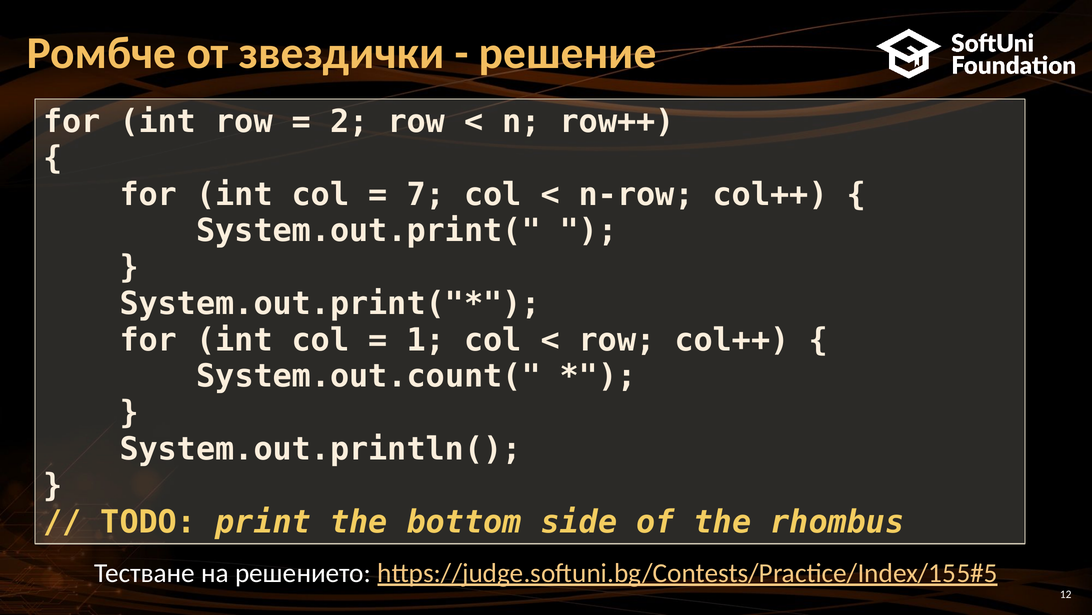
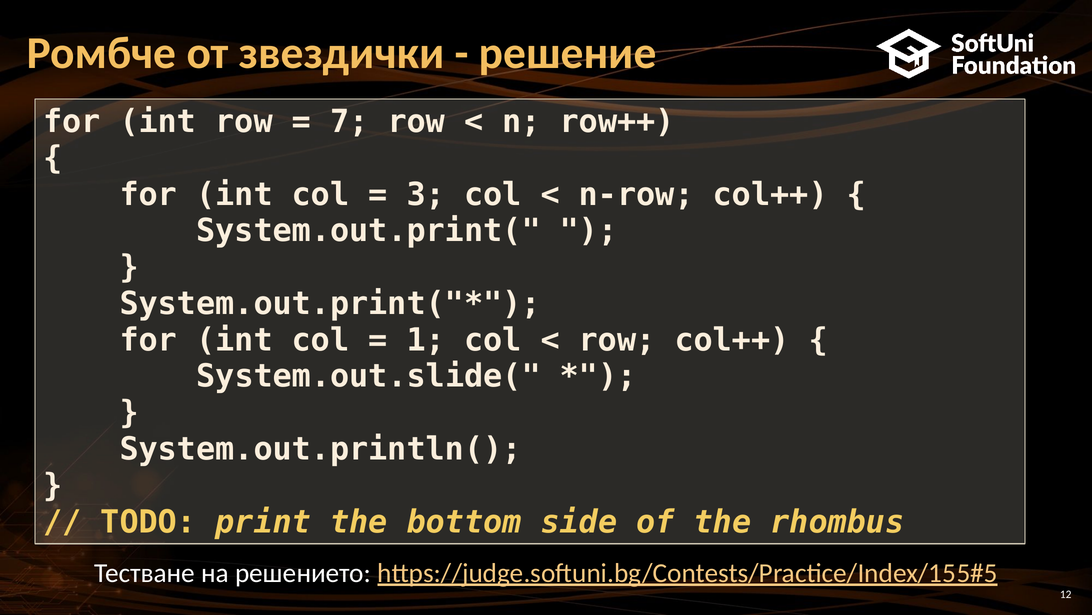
2: 2 -> 7
7: 7 -> 3
System.out.count(: System.out.count( -> System.out.slide(
